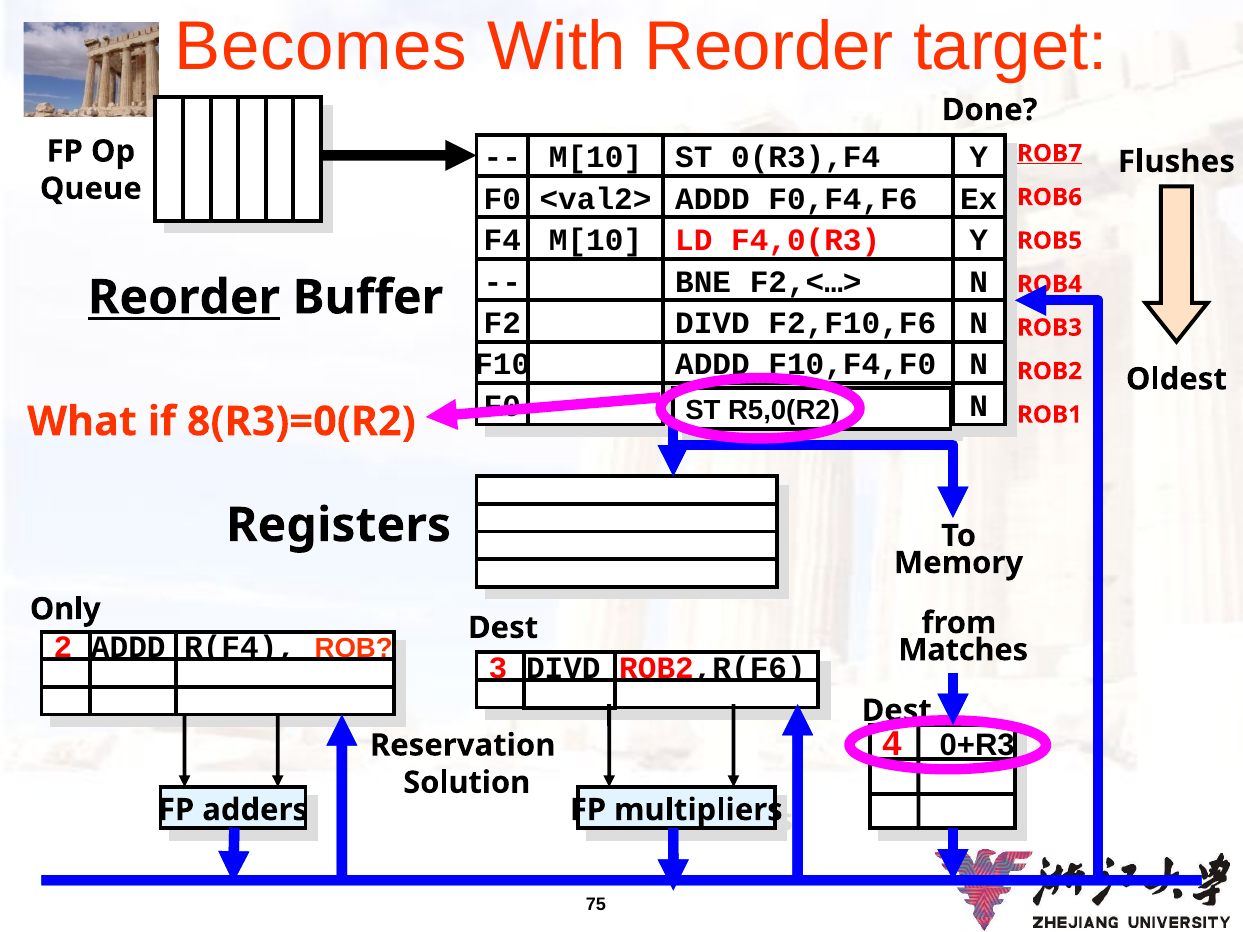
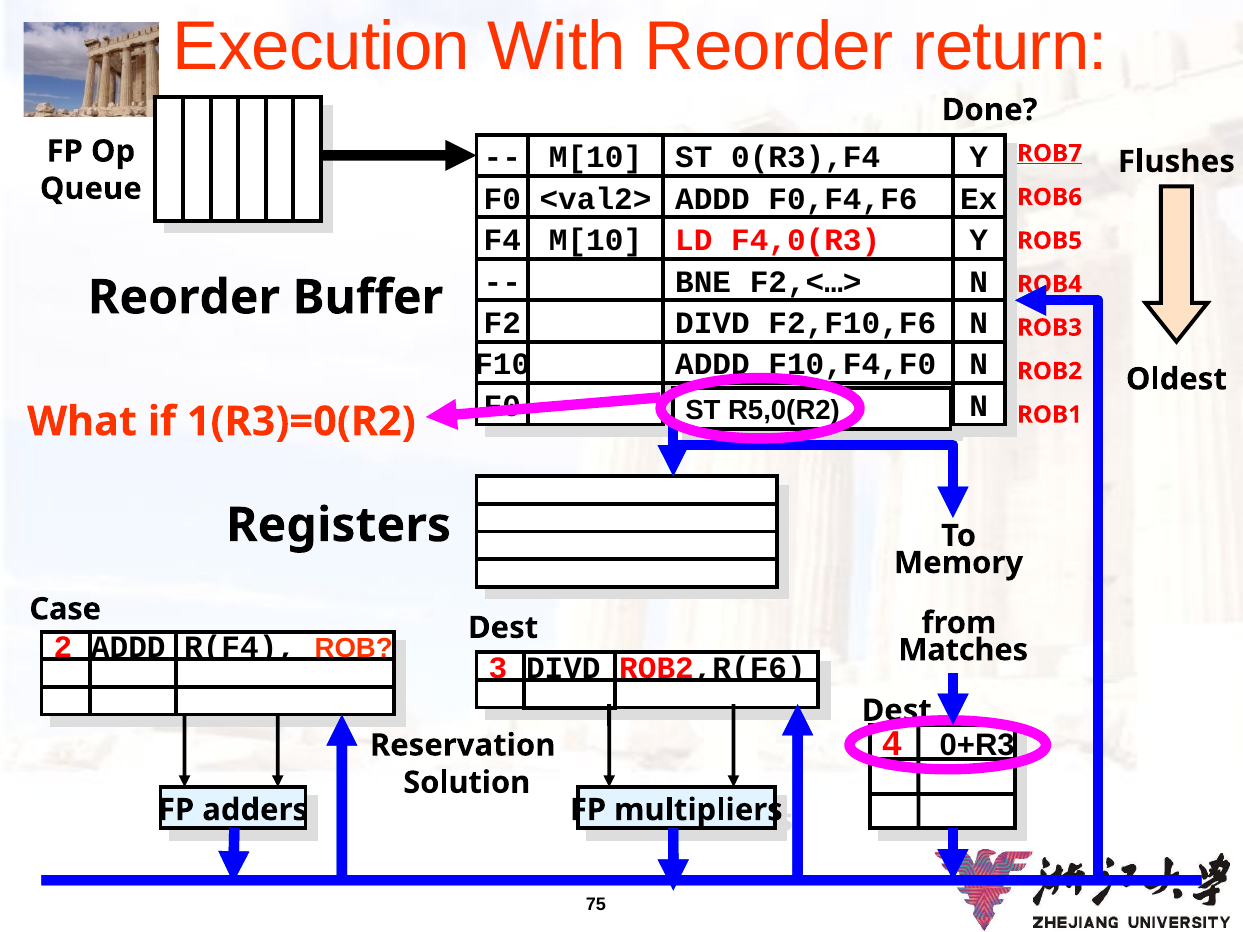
Becomes: Becomes -> Execution
target: target -> return
Reorder at (184, 298) underline: present -> none
8(R3)=0(R2: 8(R3)=0(R2 -> 1(R3)=0(R2
Only: Only -> Case
